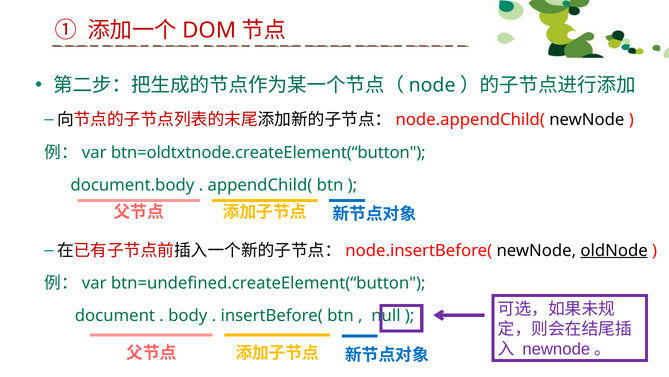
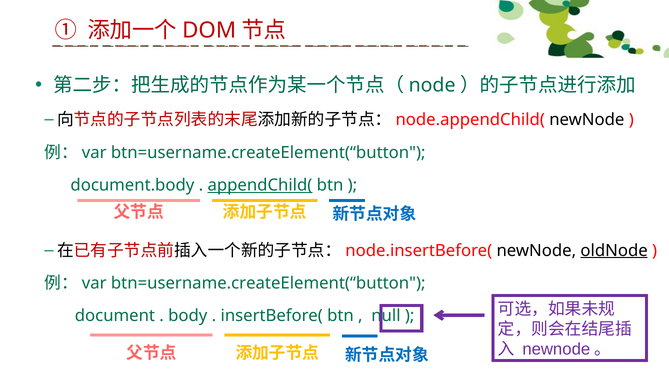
btn=oldtxtnode.createElement(“button at (268, 152): btn=oldtxtnode.createElement(“button -> btn=username.createElement(“button
appendChild( underline: none -> present
btn=undefined.createElement(“button at (268, 283): btn=undefined.createElement(“button -> btn=username.createElement(“button
